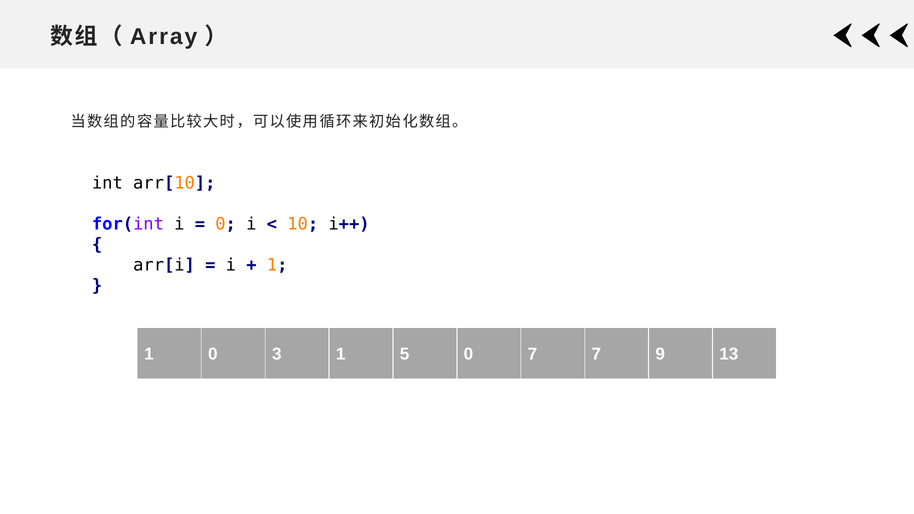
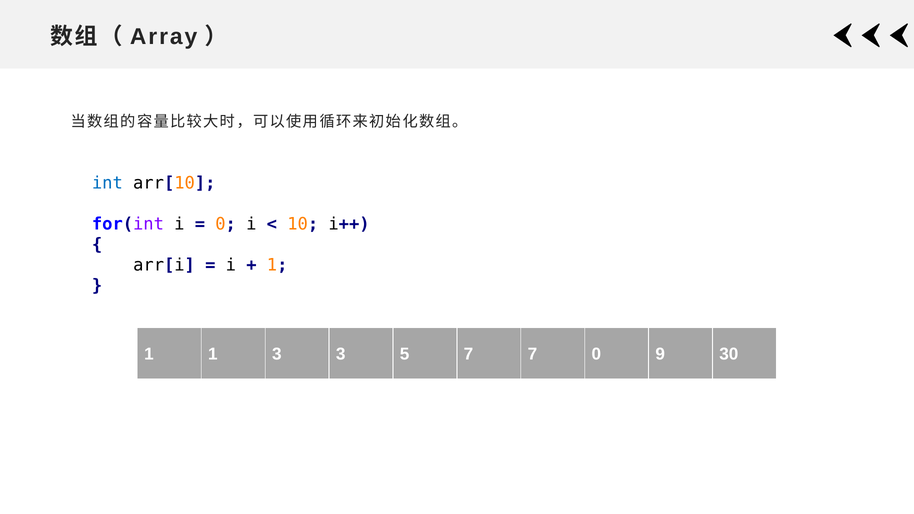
int colour: black -> blue
1 0: 0 -> 1
3 1: 1 -> 3
5 0: 0 -> 7
7 7: 7 -> 0
13: 13 -> 30
